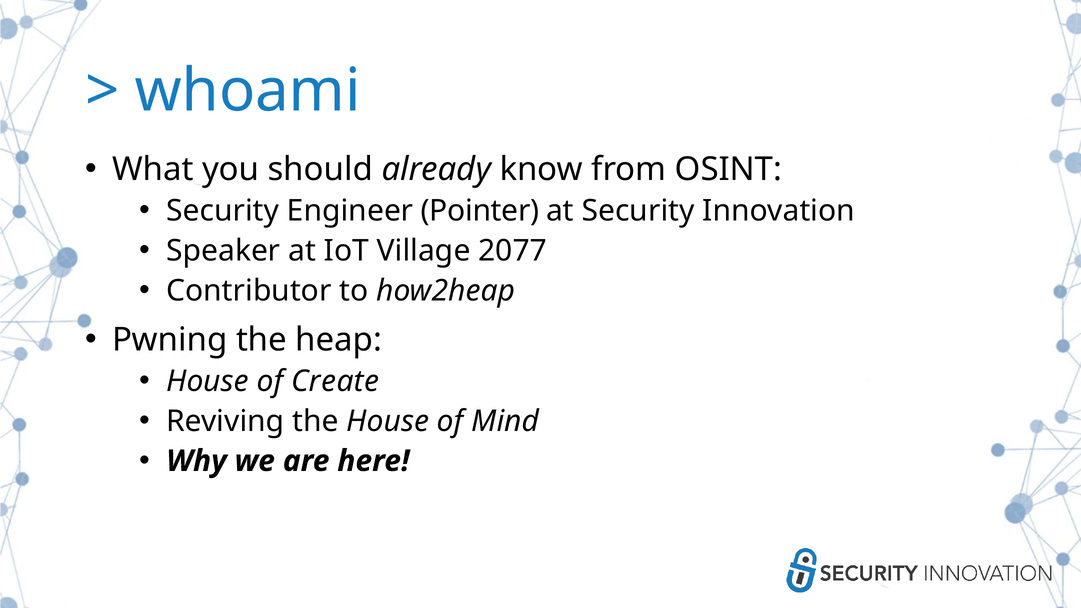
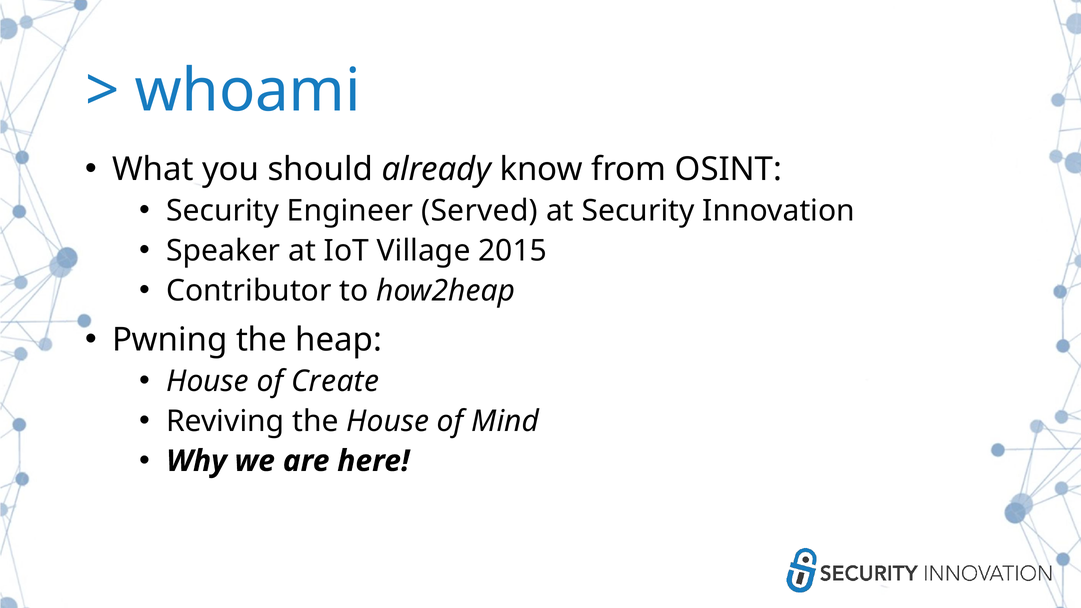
Pointer: Pointer -> Served
2077: 2077 -> 2015
